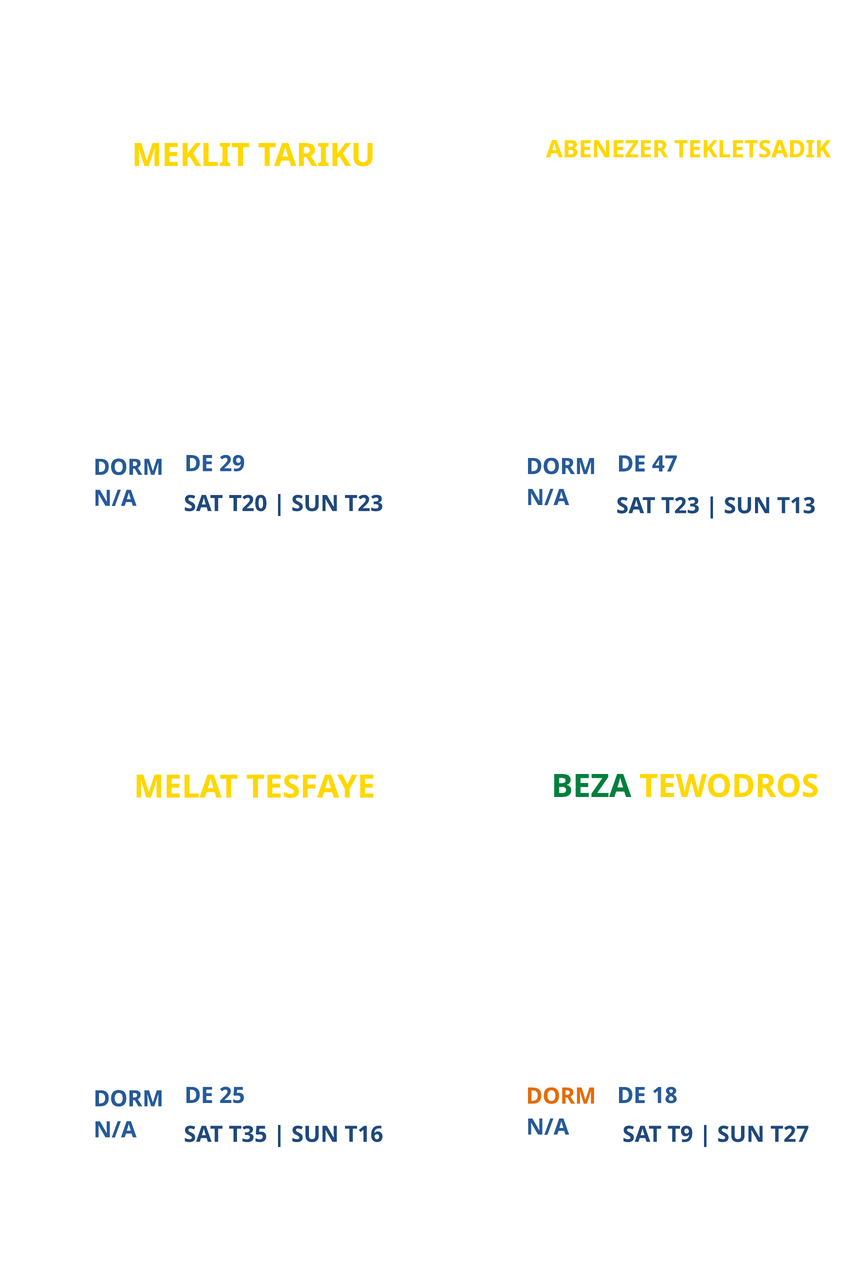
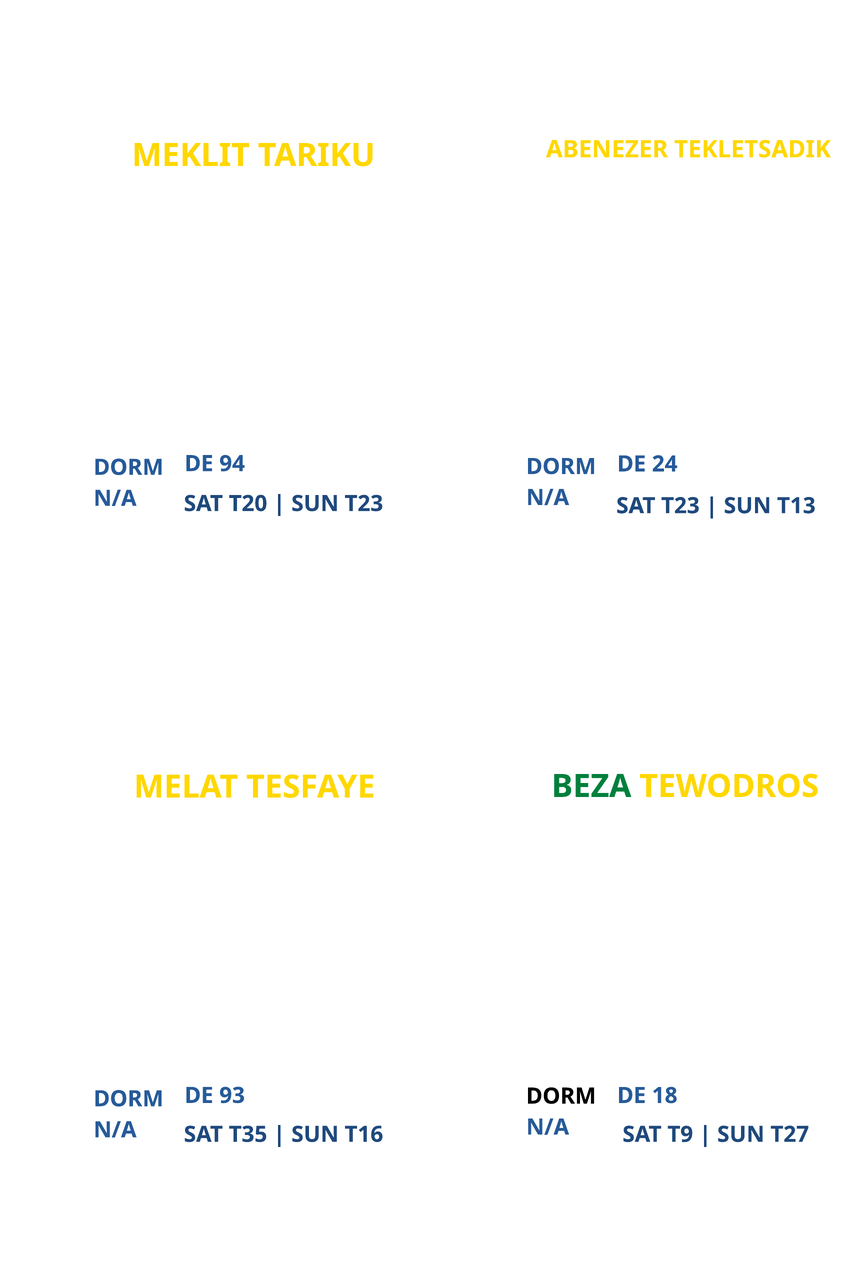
29: 29 -> 94
47: 47 -> 24
25: 25 -> 93
DORM at (561, 1096) colour: orange -> black
